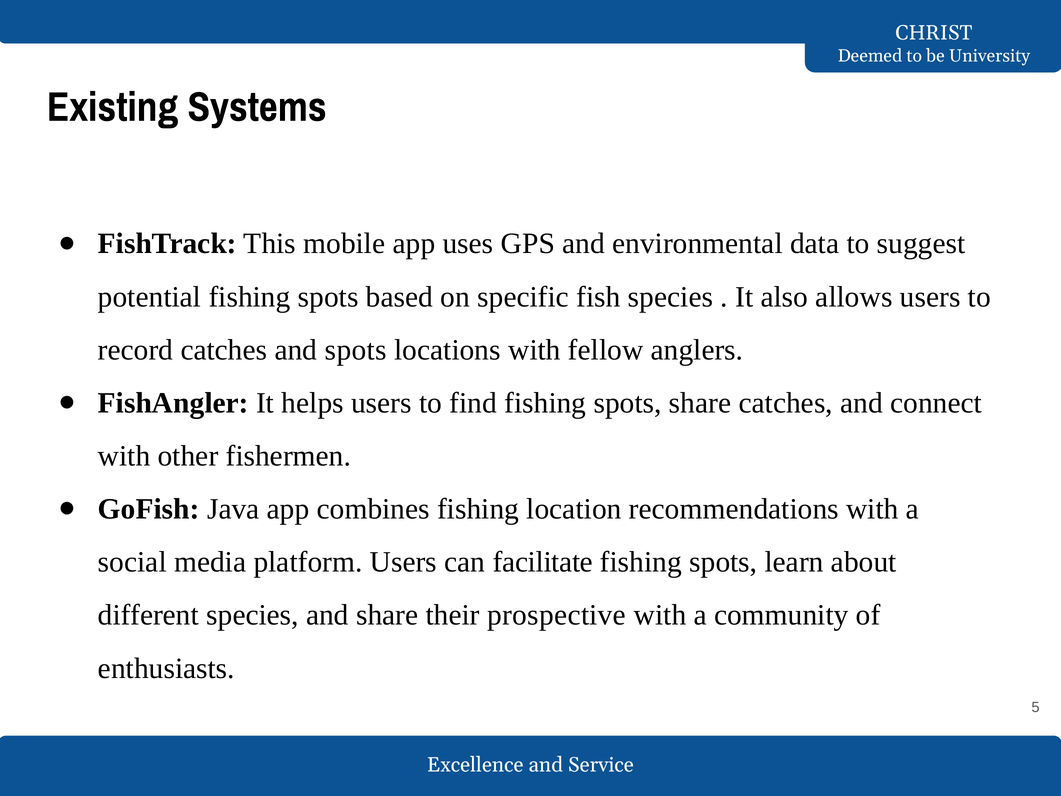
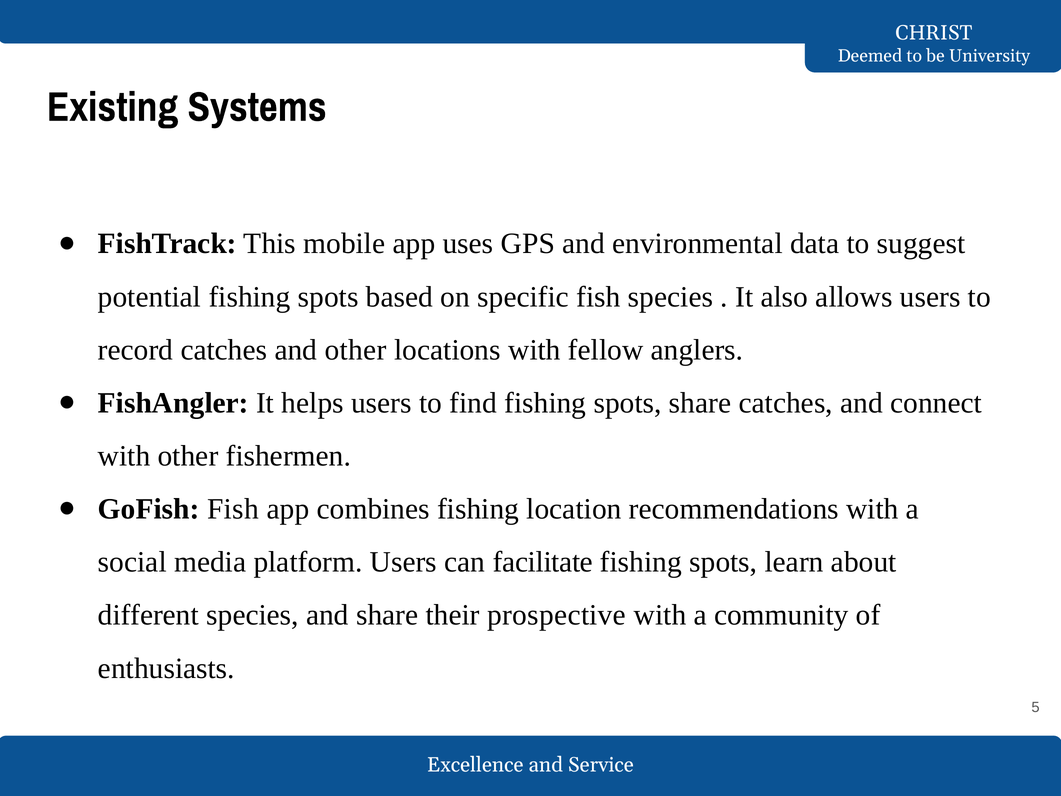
and spots: spots -> other
GoFish Java: Java -> Fish
